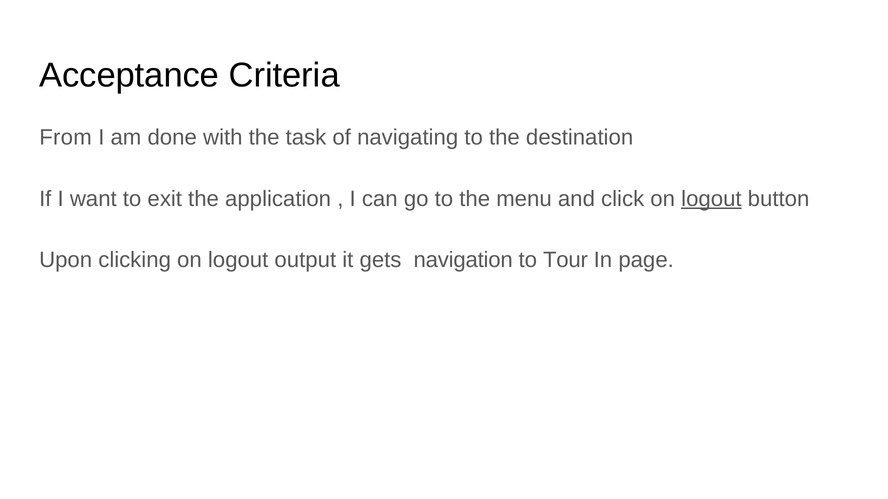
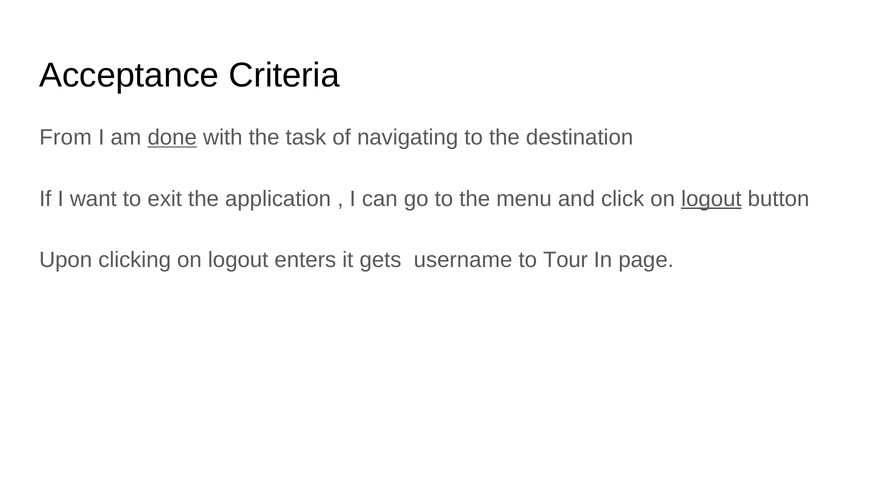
done underline: none -> present
output: output -> enters
navigation: navigation -> username
